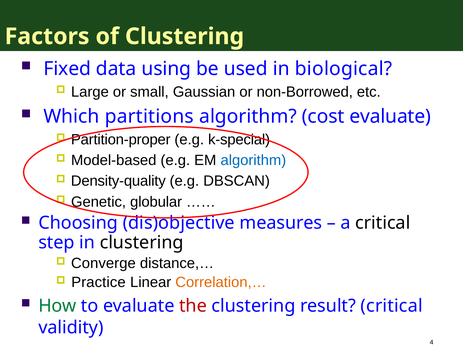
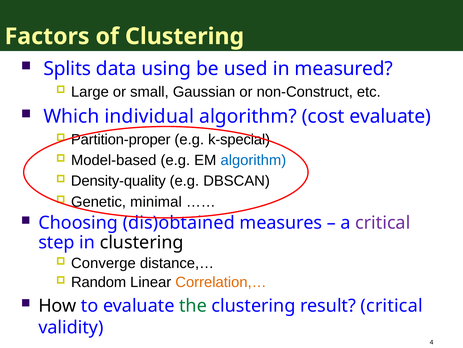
Fixed: Fixed -> Splits
biological: biological -> measured
non-Borrowed: non-Borrowed -> non-Construct
partitions: partitions -> individual
globular: globular -> minimal
dis)objective: dis)objective -> dis)obtained
critical at (383, 222) colour: black -> purple
Practice: Practice -> Random
How colour: green -> black
the colour: red -> green
